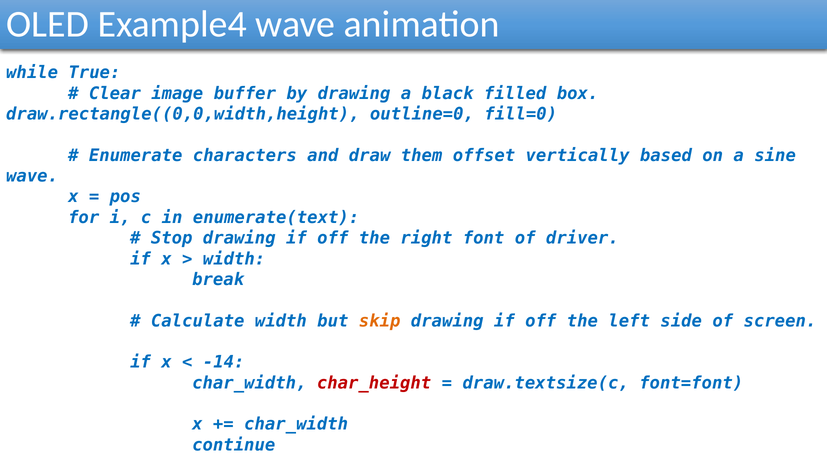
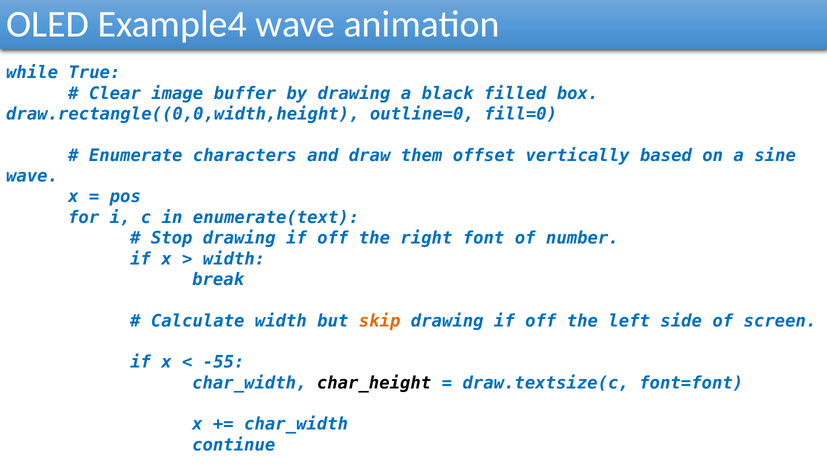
driver: driver -> number
-14: -14 -> -55
char_height colour: red -> black
